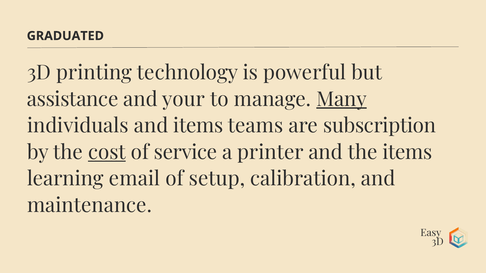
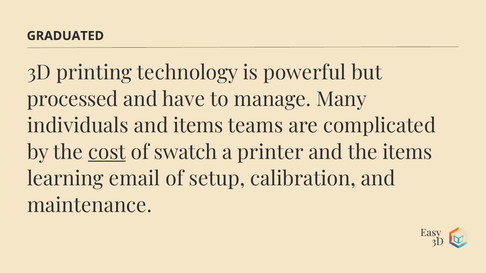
assistance: assistance -> processed
your: your -> have
Many underline: present -> none
subscription: subscription -> complicated
service: service -> swatch
